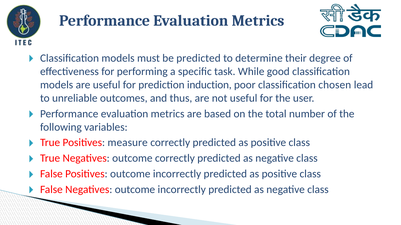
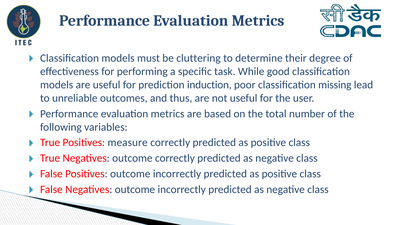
be predicted: predicted -> cluttering
chosen: chosen -> missing
